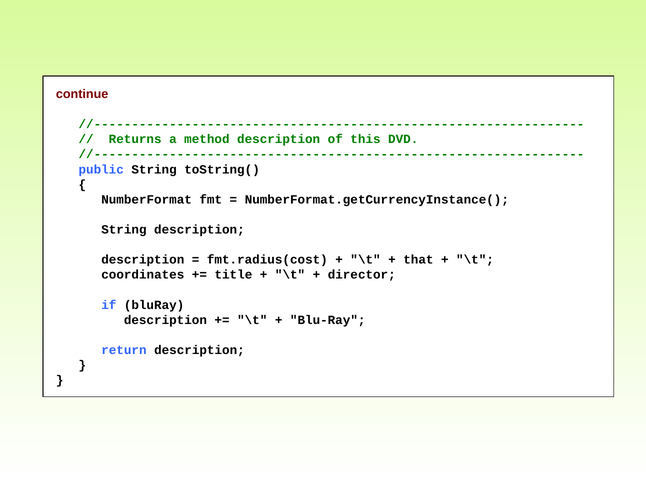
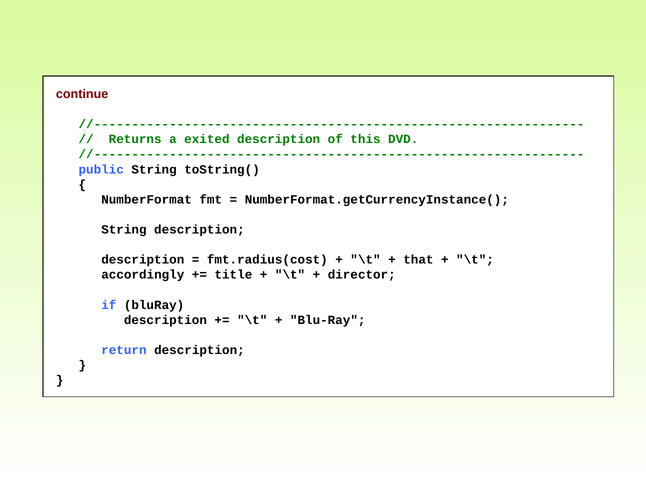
method: method -> exited
coordinates: coordinates -> accordingly
